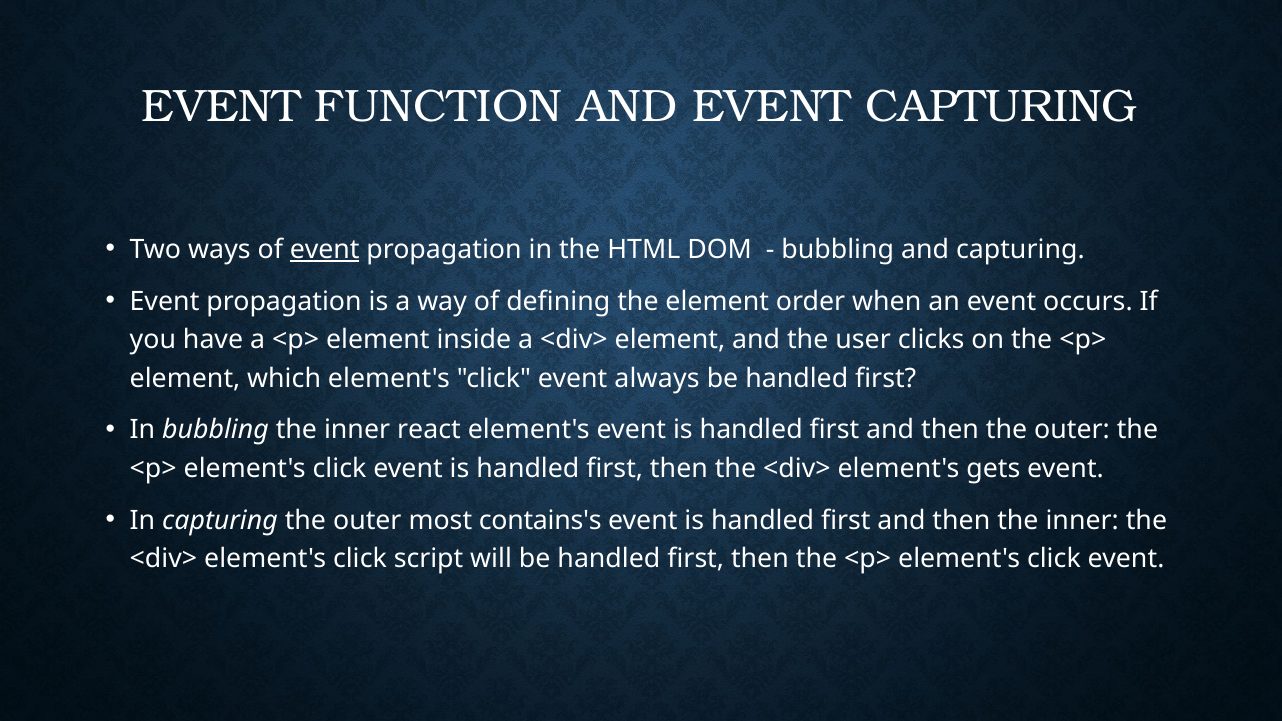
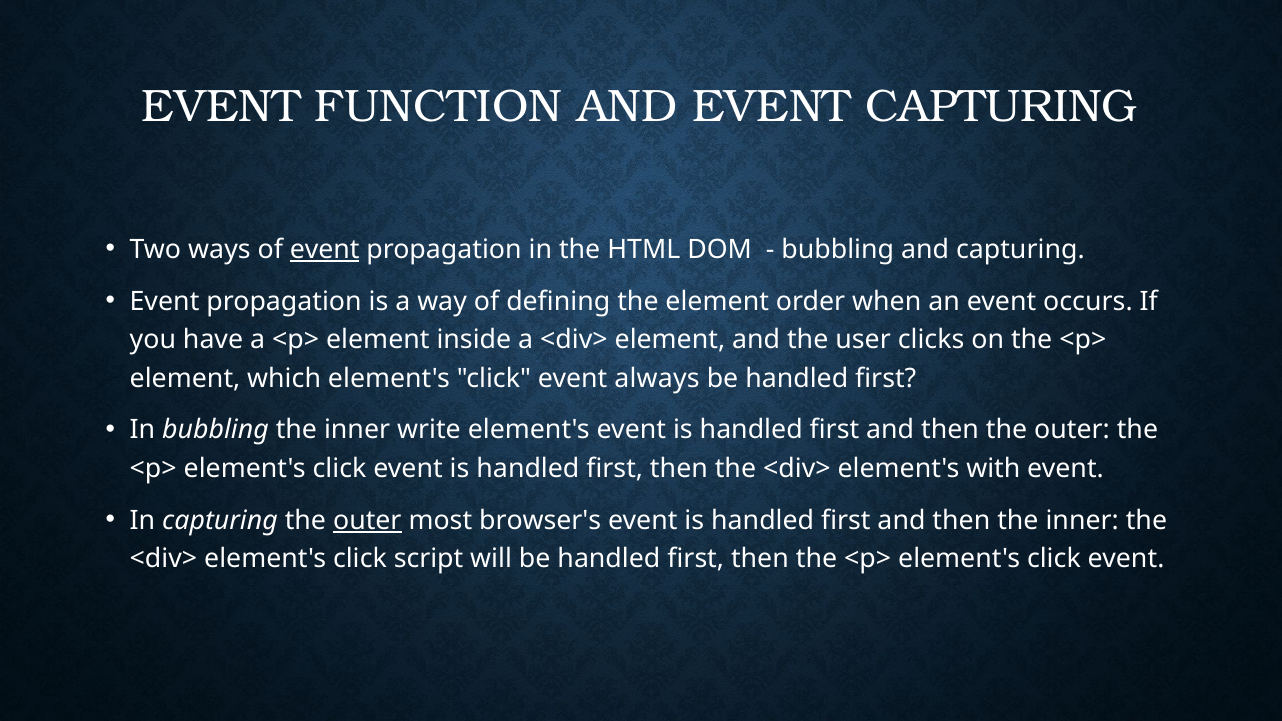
react: react -> write
gets: gets -> with
outer at (367, 521) underline: none -> present
contains's: contains's -> browser's
